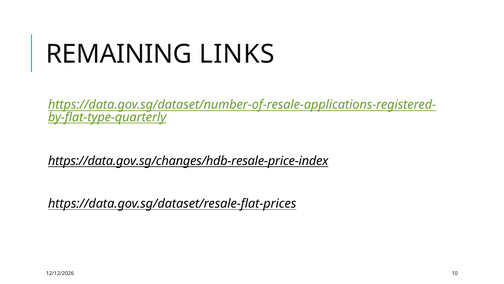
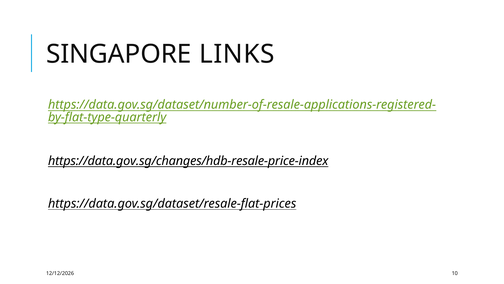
REMAINING: REMAINING -> SINGAPORE
